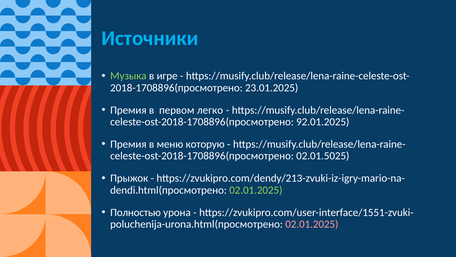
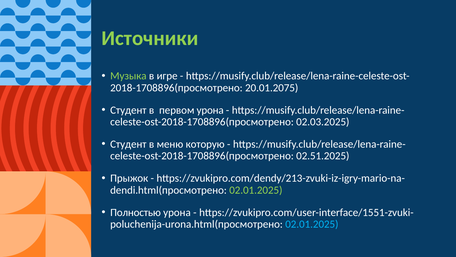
Источники colour: light blue -> light green
23.01.2025: 23.01.2025 -> 20.01.2075
Премия at (128, 110): Премия -> Студент
первом легко: легко -> урона
92.01.2025: 92.01.2025 -> 02.03.2025
Премия at (128, 144): Премия -> Студент
02.01.5025: 02.01.5025 -> 02.51.2025
02.01.2025 at (312, 224) colour: pink -> light blue
